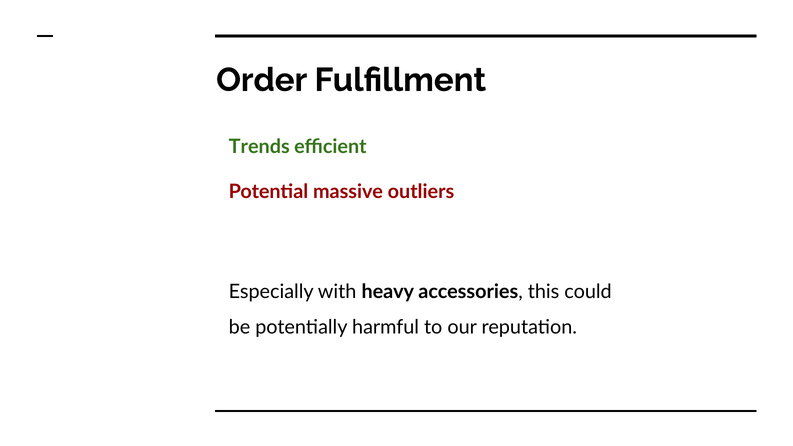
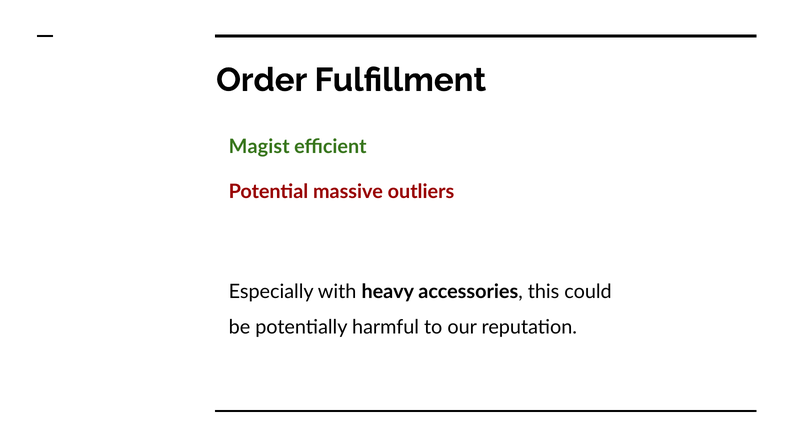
Trends: Trends -> Magist
